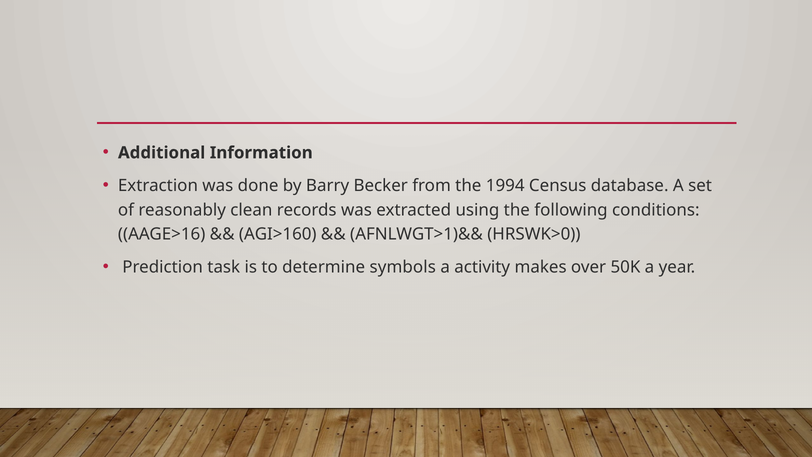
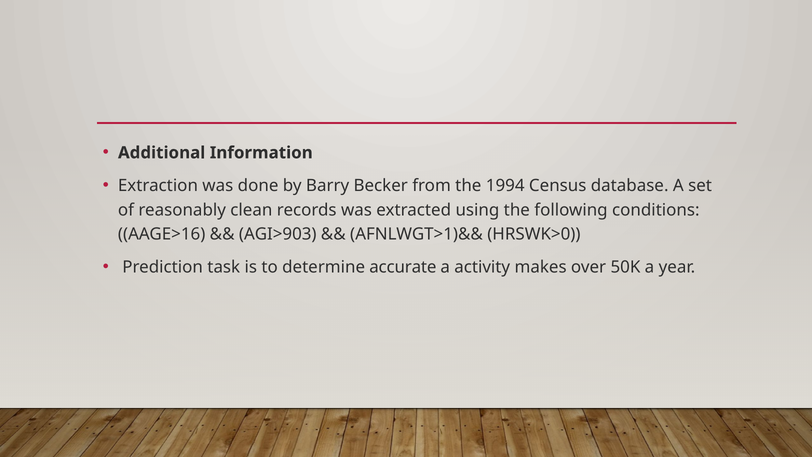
AGI>160: AGI>160 -> AGI>903
symbols: symbols -> accurate
